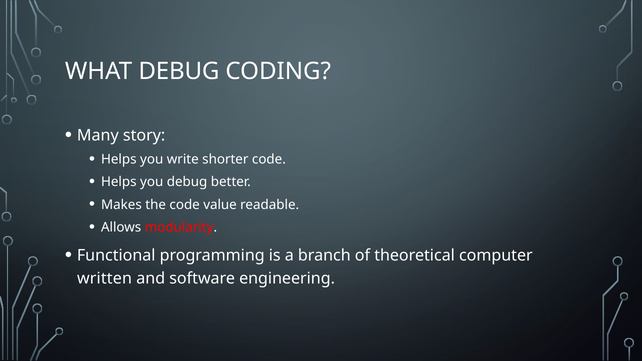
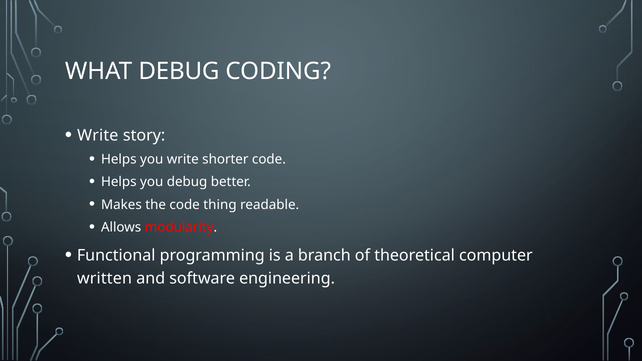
Many at (98, 135): Many -> Write
value: value -> thing
